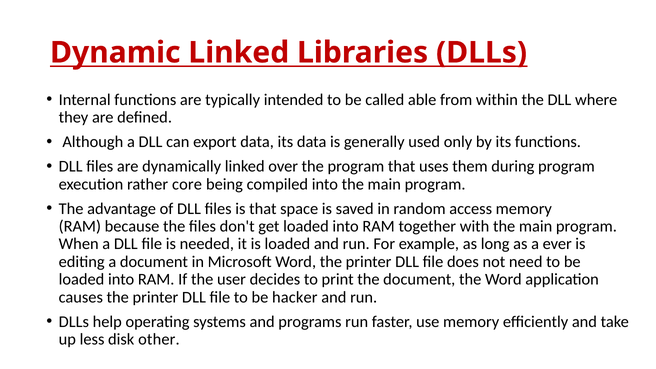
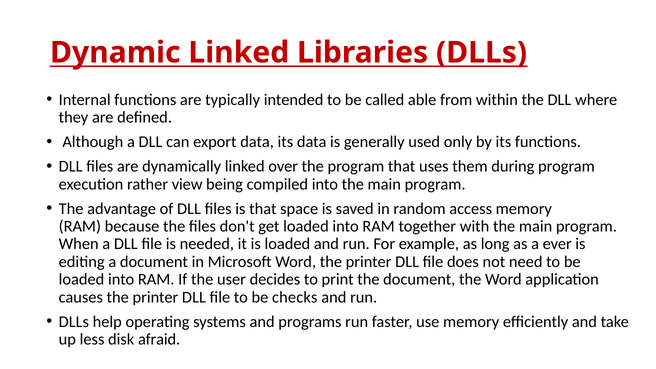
core: core -> view
hacker: hacker -> checks
other: other -> afraid
